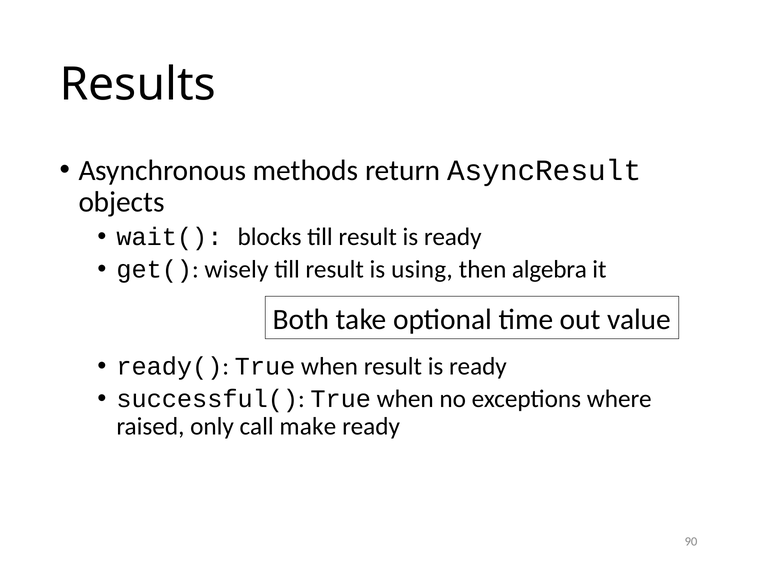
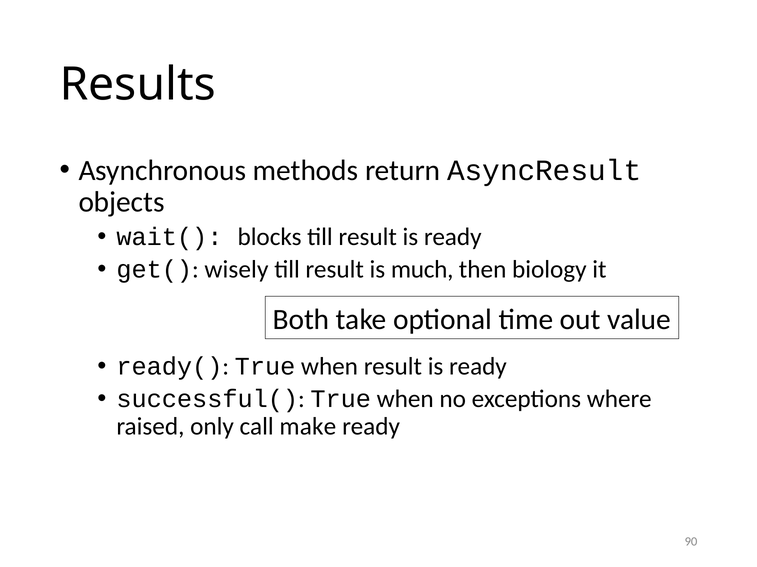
using: using -> much
algebra: algebra -> biology
